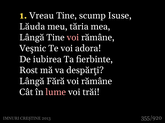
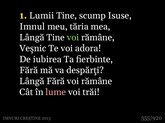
Vreau: Vreau -> Lumii
Lăuda: Lăuda -> Imnul
voi at (73, 38) colour: pink -> light green
Rost at (29, 71): Rost -> Fără
